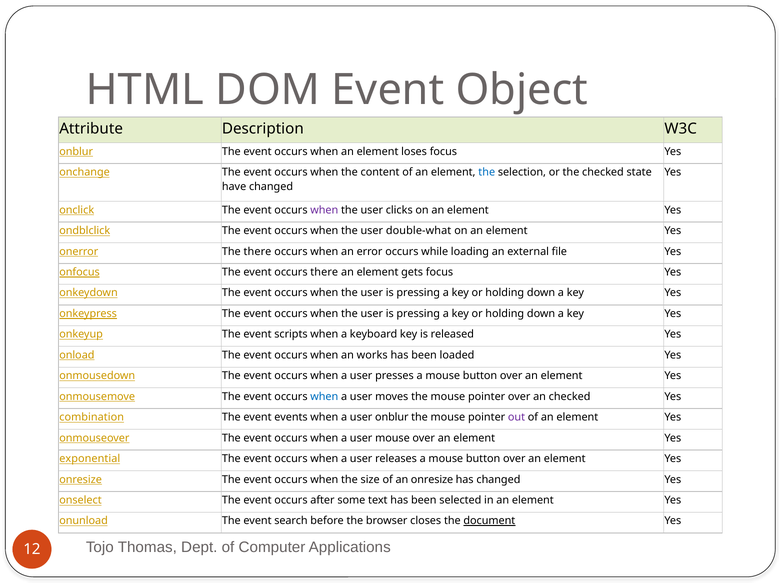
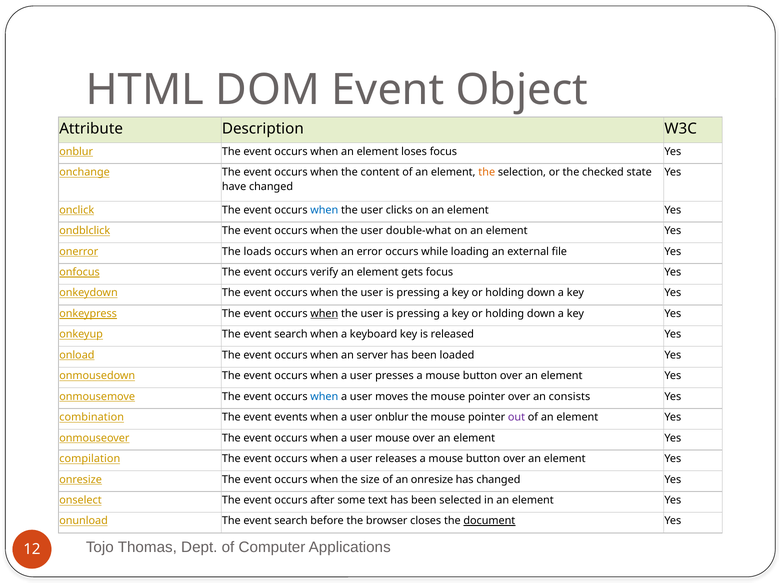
the at (487, 172) colour: blue -> orange
when at (324, 210) colour: purple -> blue
The there: there -> loads
occurs there: there -> verify
when at (324, 314) underline: none -> present
onkeyup The event scripts: scripts -> search
works: works -> server
an checked: checked -> consists
exponential: exponential -> compilation
